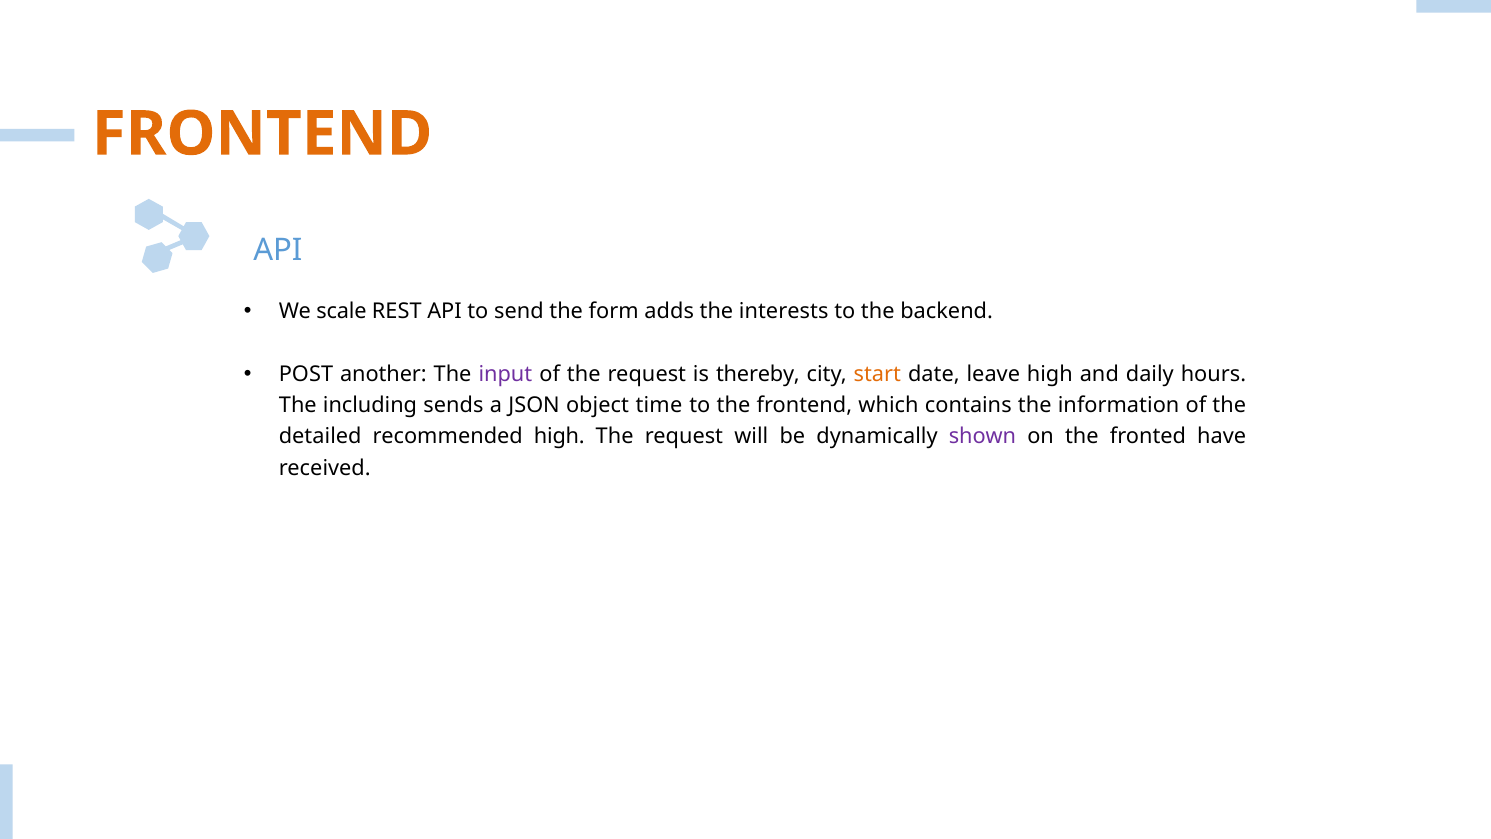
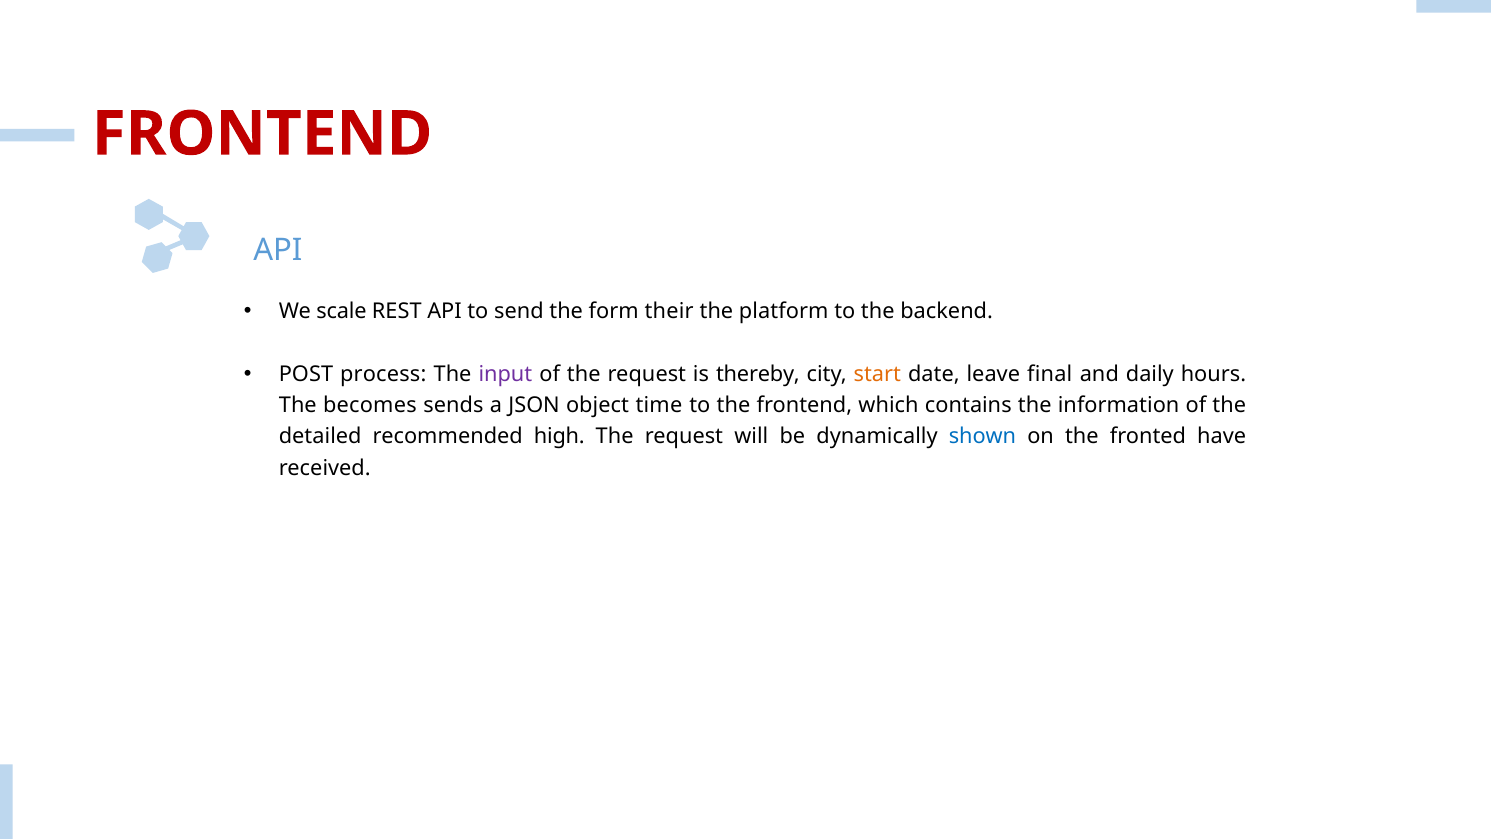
FRONTEND at (262, 134) colour: orange -> red
adds: adds -> their
interests: interests -> platform
another: another -> process
leave high: high -> final
including: including -> becomes
shown colour: purple -> blue
